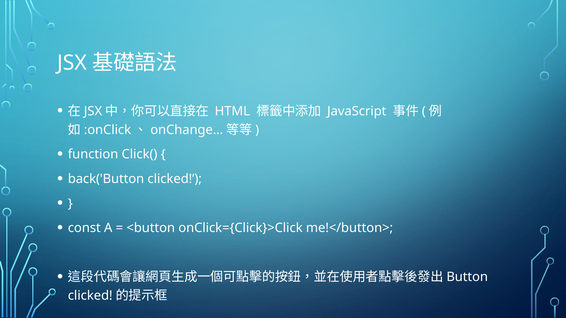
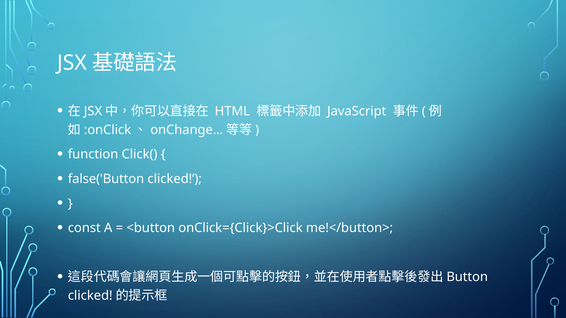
back('Button: back('Button -> false('Button
